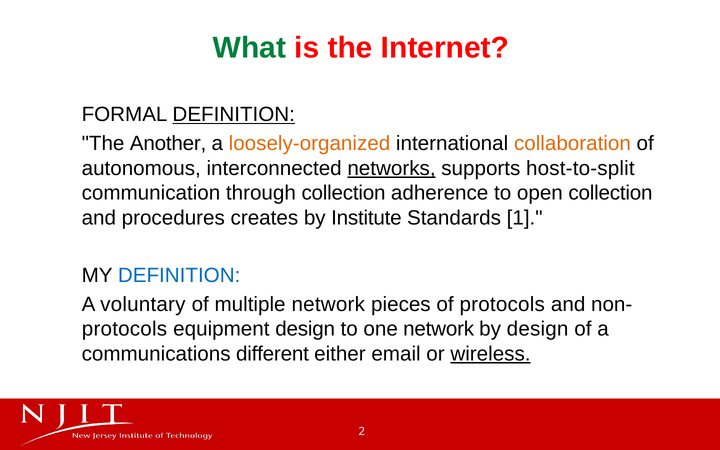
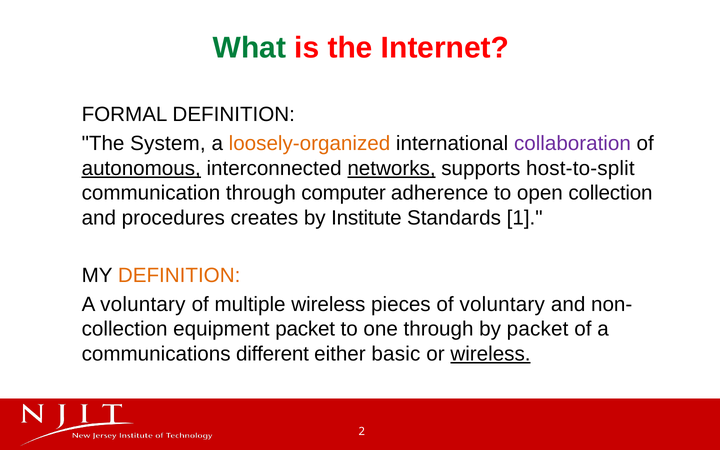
DEFINITION at (234, 115) underline: present -> none
Another: Another -> System
collaboration colour: orange -> purple
autonomous underline: none -> present
through collection: collection -> computer
DEFINITION at (179, 276) colour: blue -> orange
multiple network: network -> wireless
of protocols: protocols -> voluntary
protocols at (124, 329): protocols -> collection
equipment design: design -> packet
one network: network -> through
by design: design -> packet
email: email -> basic
